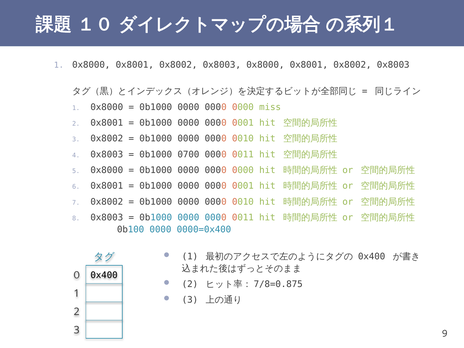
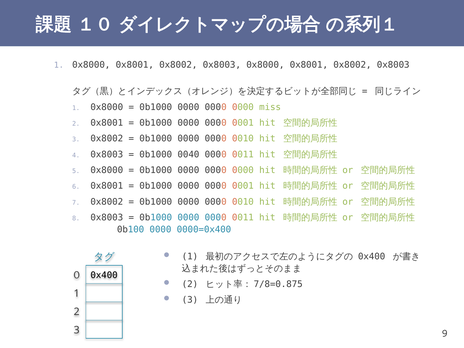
0700: 0700 -> 0040
